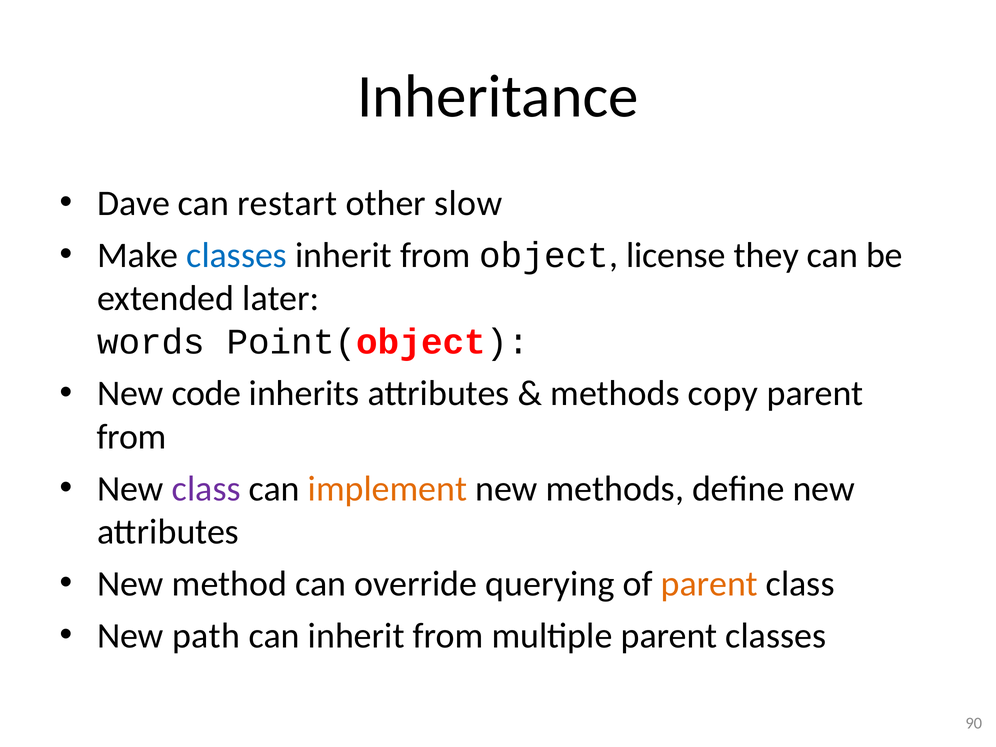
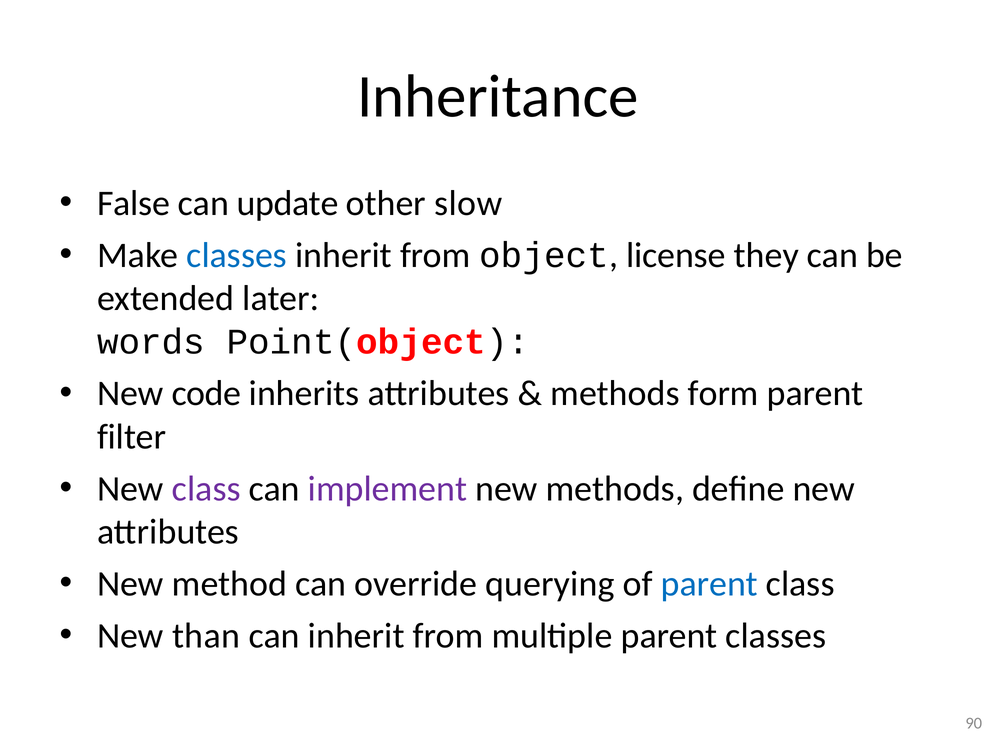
Dave: Dave -> False
restart: restart -> update
copy: copy -> form
from at (132, 437): from -> filter
implement colour: orange -> purple
parent at (709, 584) colour: orange -> blue
path: path -> than
